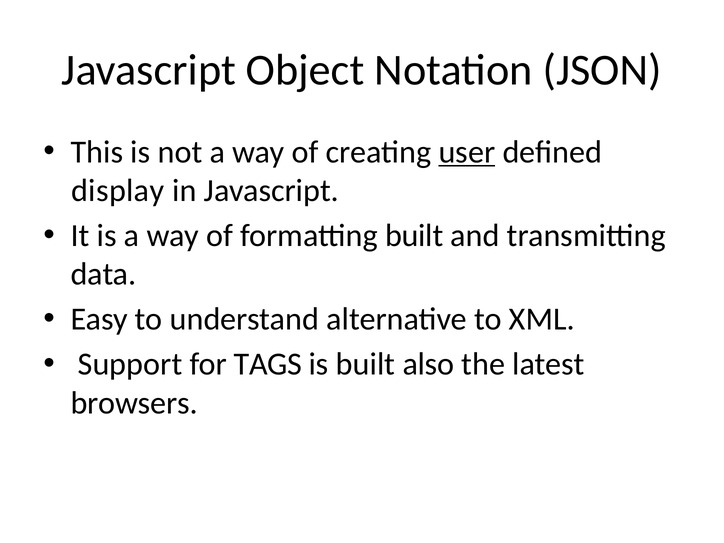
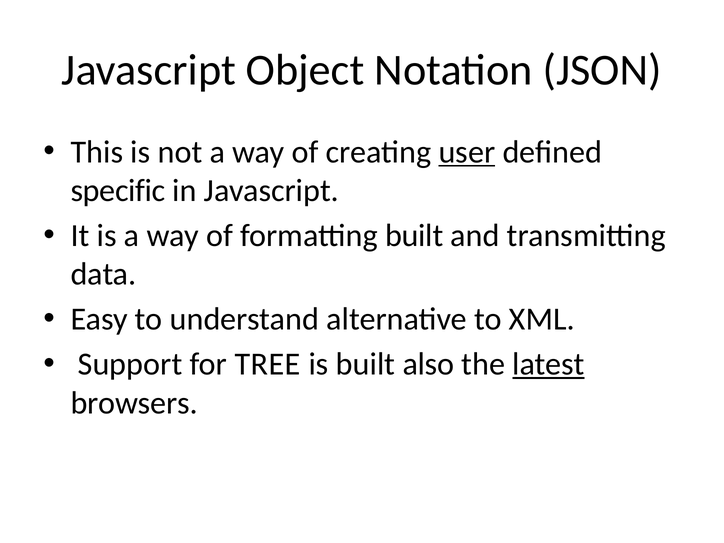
display: display -> specific
TAGS: TAGS -> TREE
latest underline: none -> present
